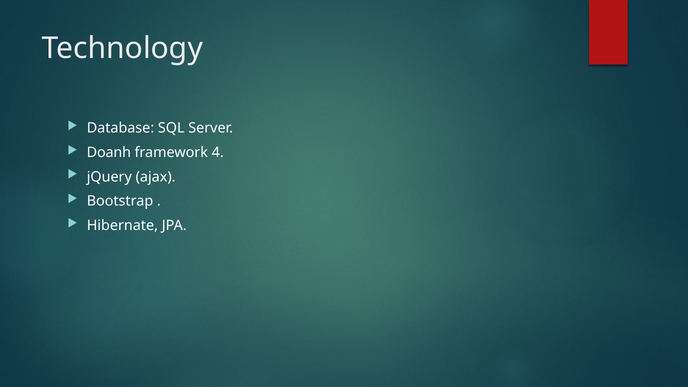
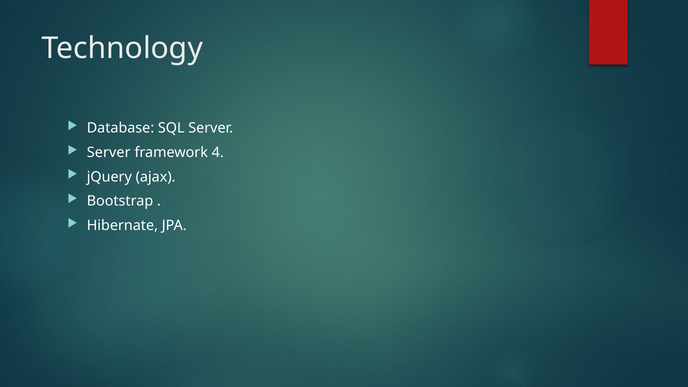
Doanh at (109, 152): Doanh -> Server
